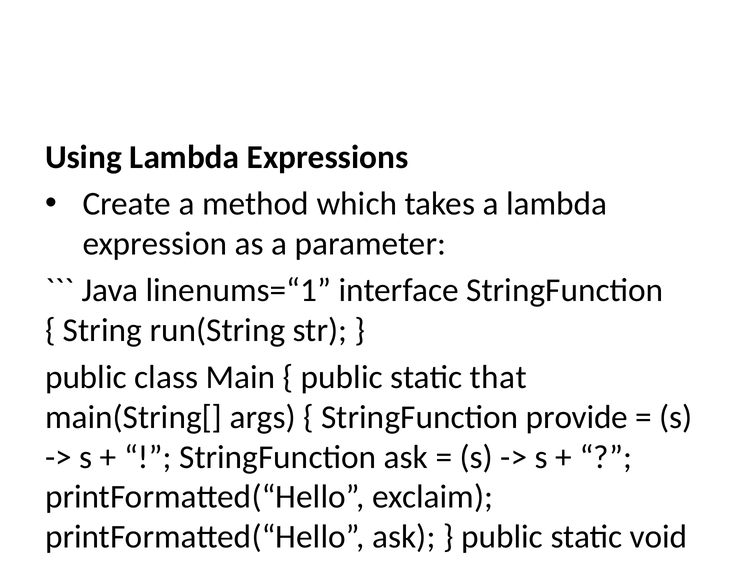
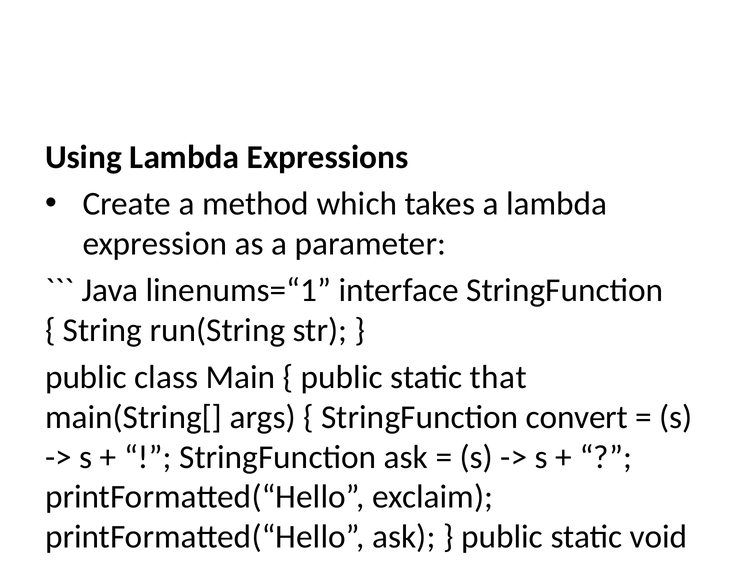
provide: provide -> convert
